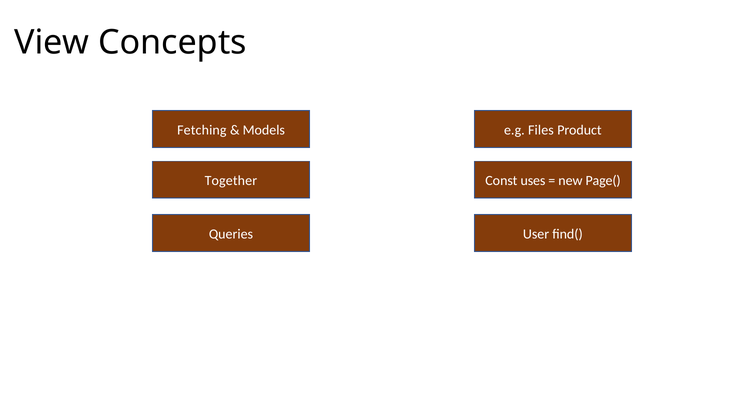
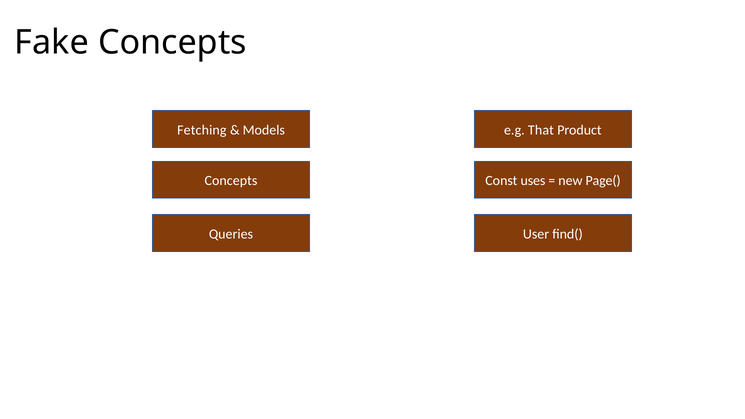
View: View -> Fake
Files: Files -> That
Together at (231, 181): Together -> Concepts
